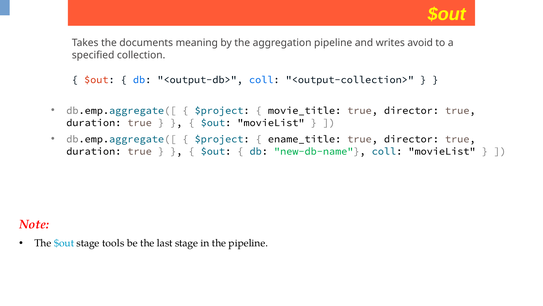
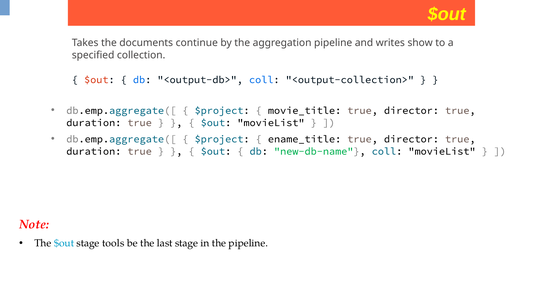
meaning: meaning -> continue
avoid: avoid -> show
